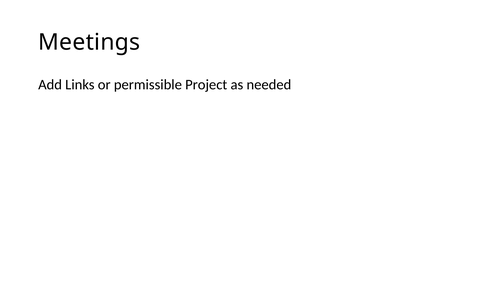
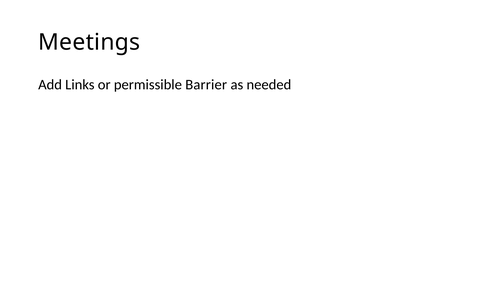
Project: Project -> Barrier
